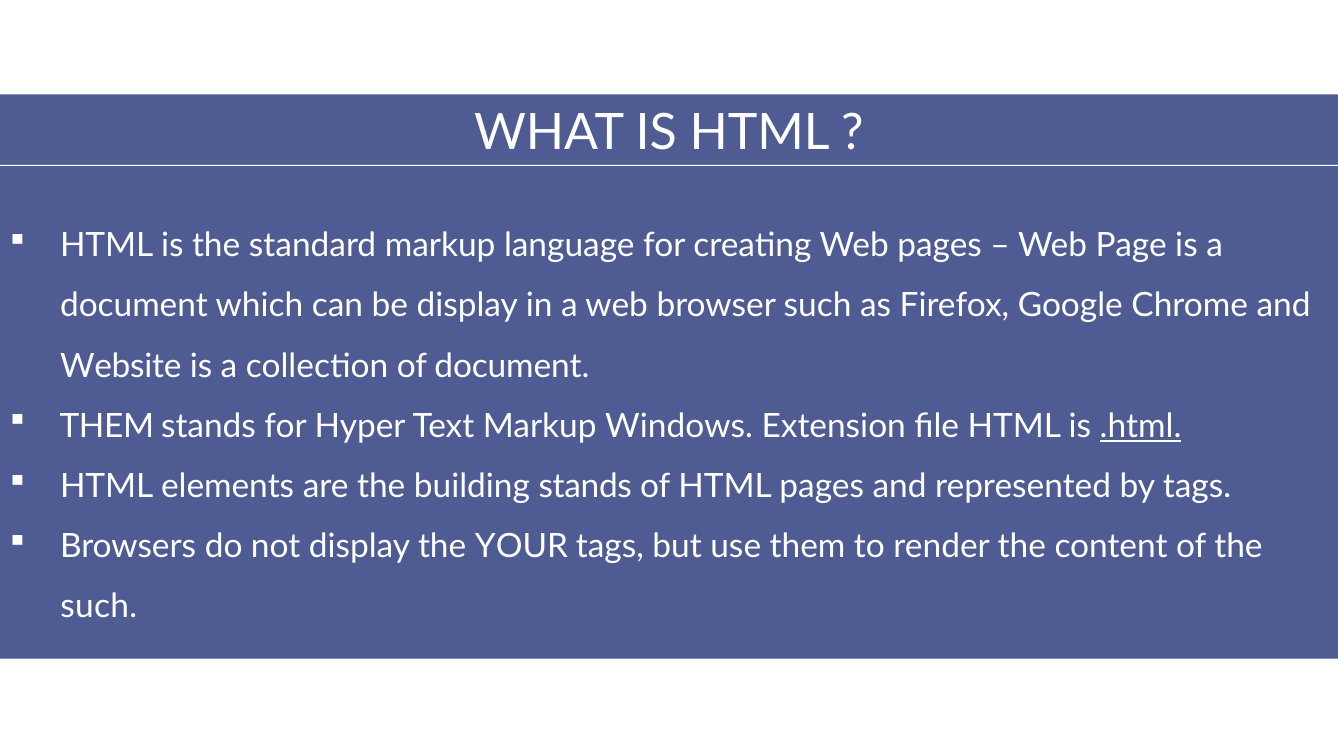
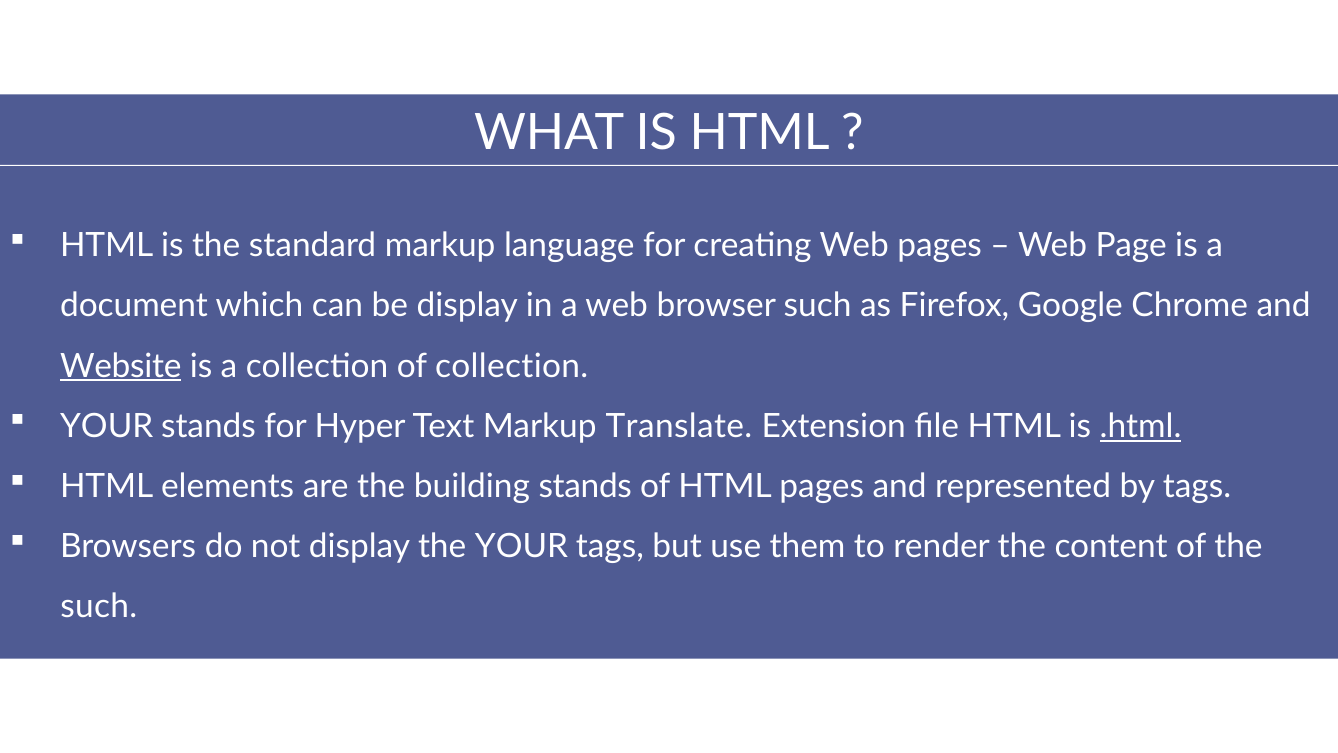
Website underline: none -> present
of document: document -> collection
THEM at (107, 426): THEM -> YOUR
Windows: Windows -> Translate
